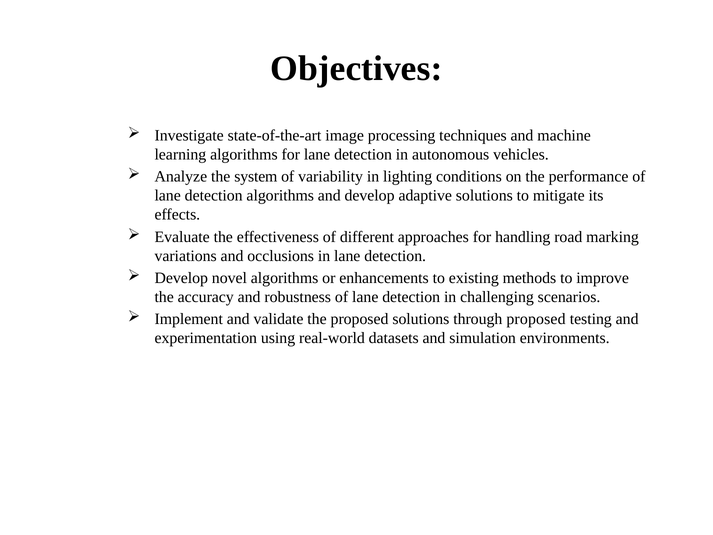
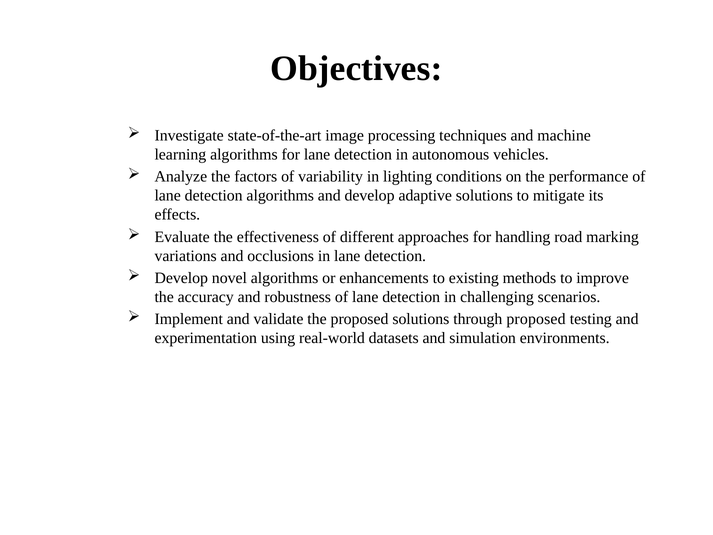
system: system -> factors
